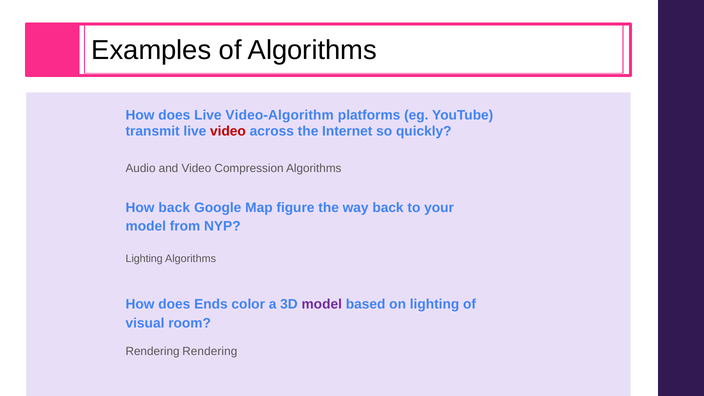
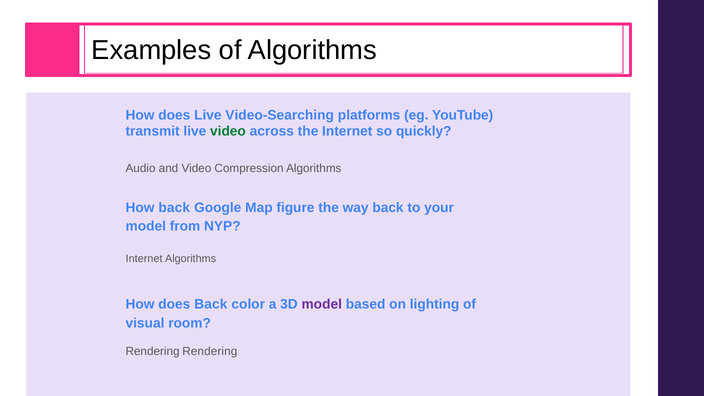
Video-Algorithm: Video-Algorithm -> Video-Searching
video at (228, 131) colour: red -> green
Lighting at (144, 259): Lighting -> Internet
does Ends: Ends -> Back
